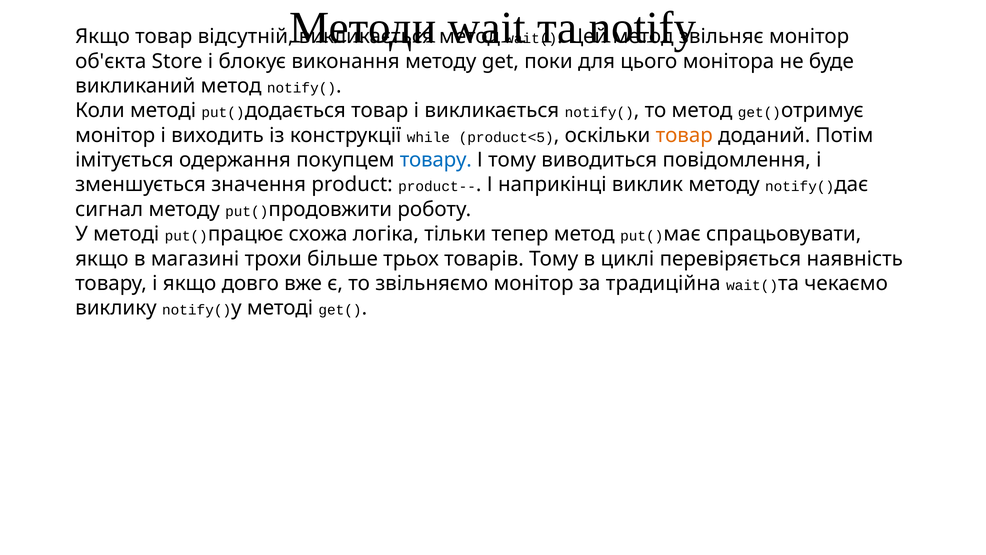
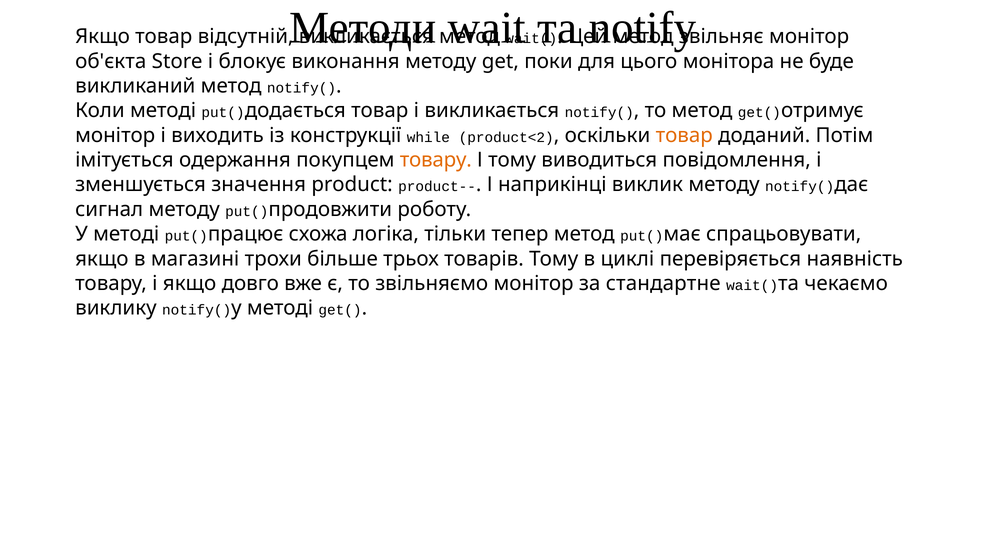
product<5: product<5 -> product<2
товару at (436, 160) colour: blue -> orange
традиційна: традиційна -> стандартне
